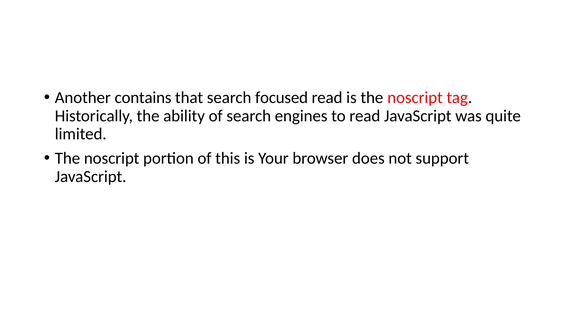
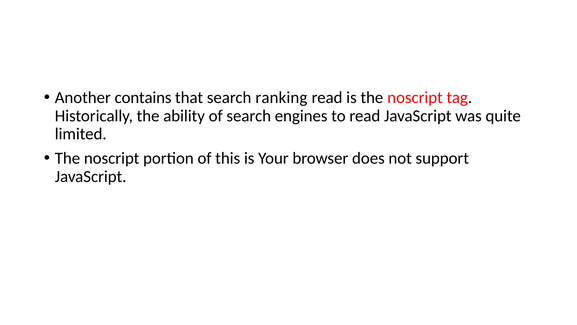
focused: focused -> ranking
